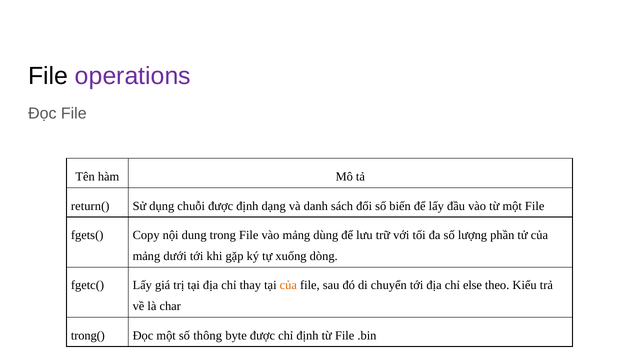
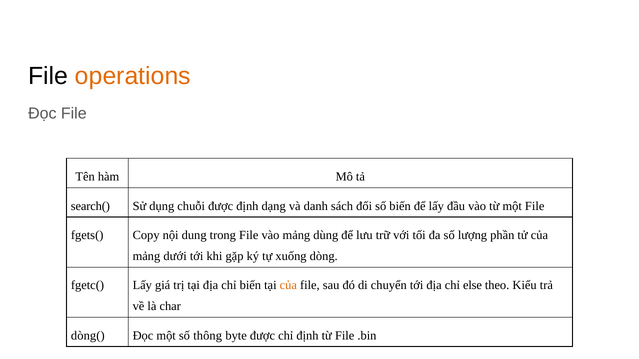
operations colour: purple -> orange
return(: return( -> search(
chỉ thay: thay -> biến
trong(: trong( -> dòng(
